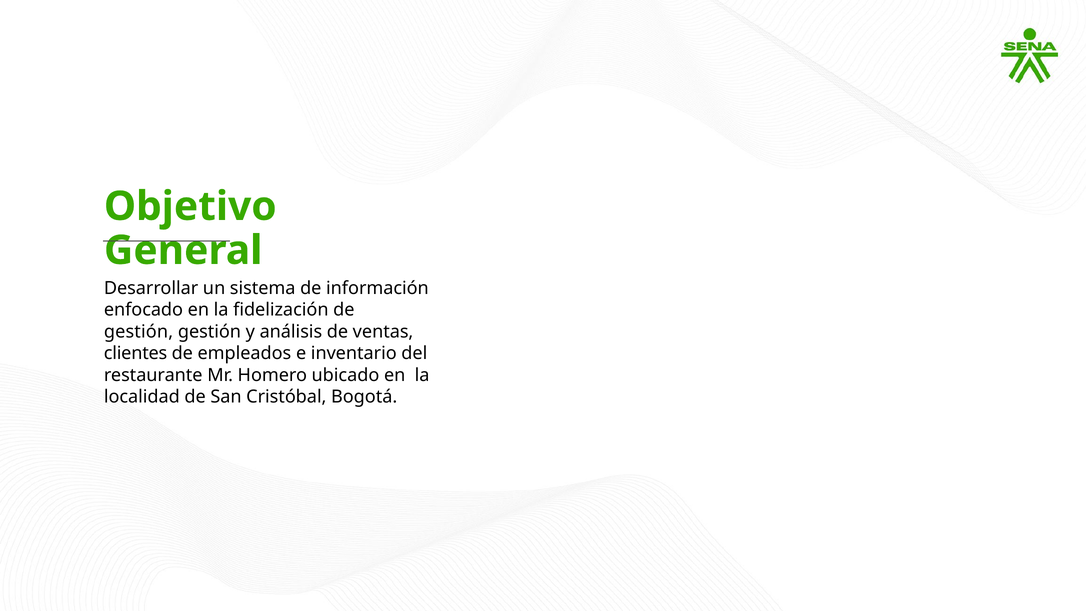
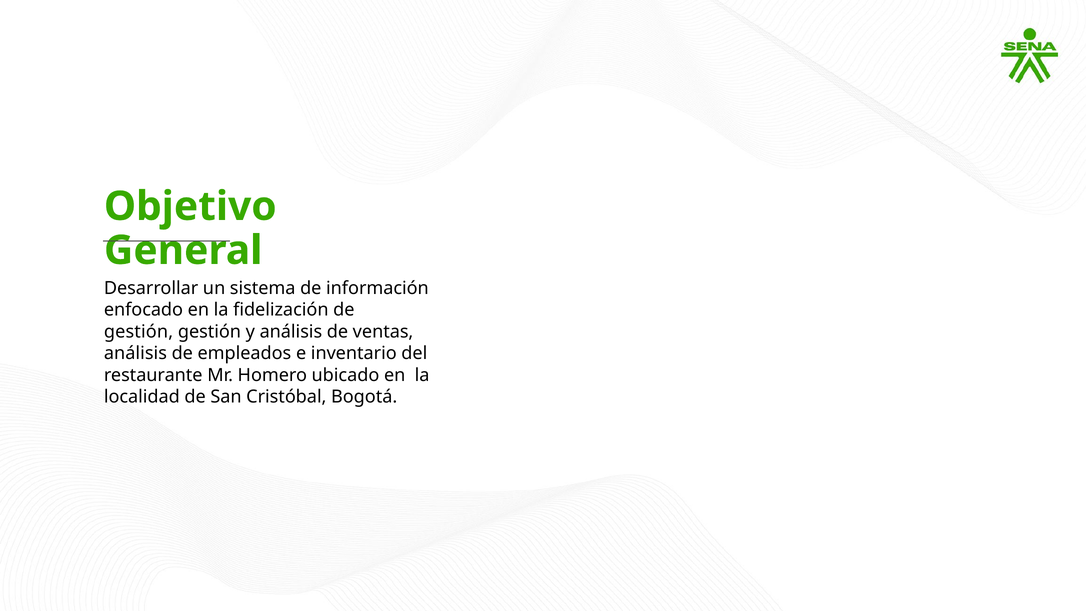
clientes at (136, 353): clientes -> análisis
